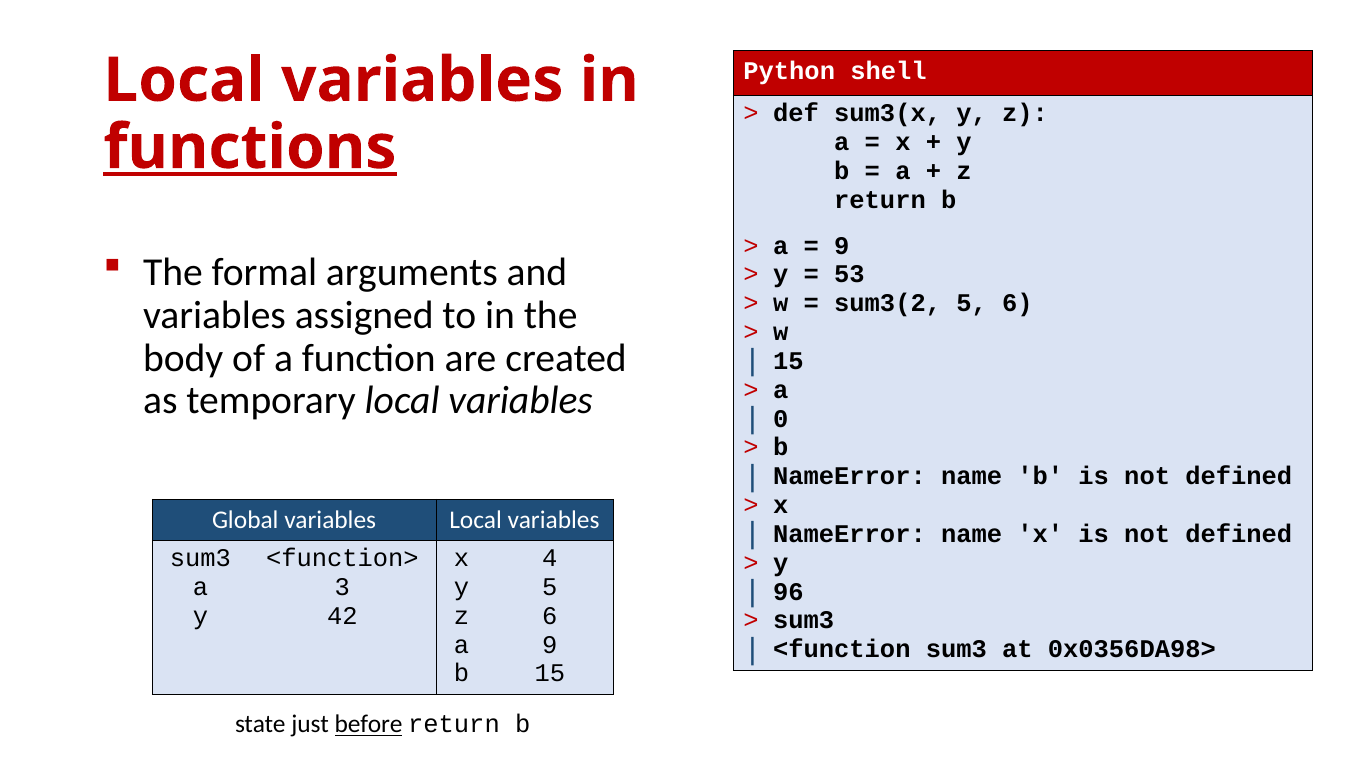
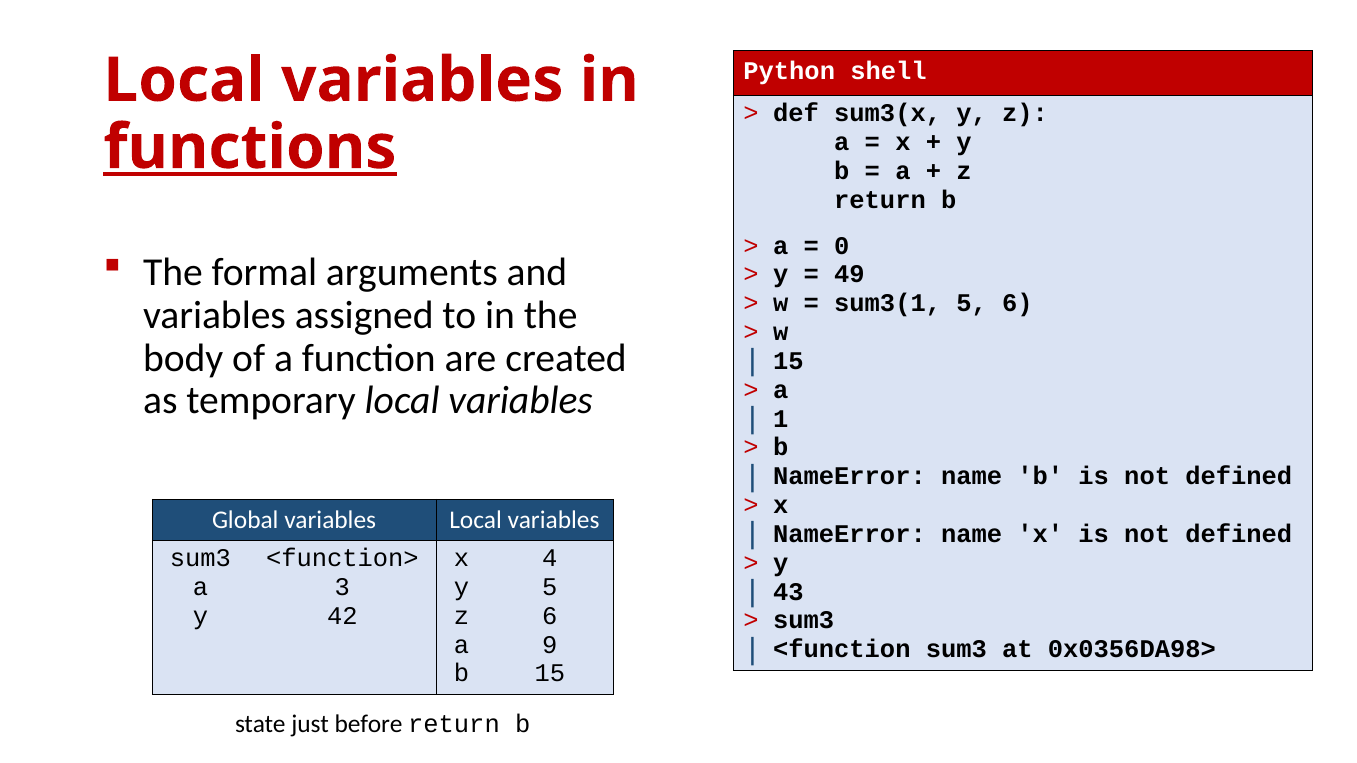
9 at (842, 246): 9 -> 0
53: 53 -> 49
sum3(2: sum3(2 -> sum3(1
0: 0 -> 1
96: 96 -> 43
before underline: present -> none
